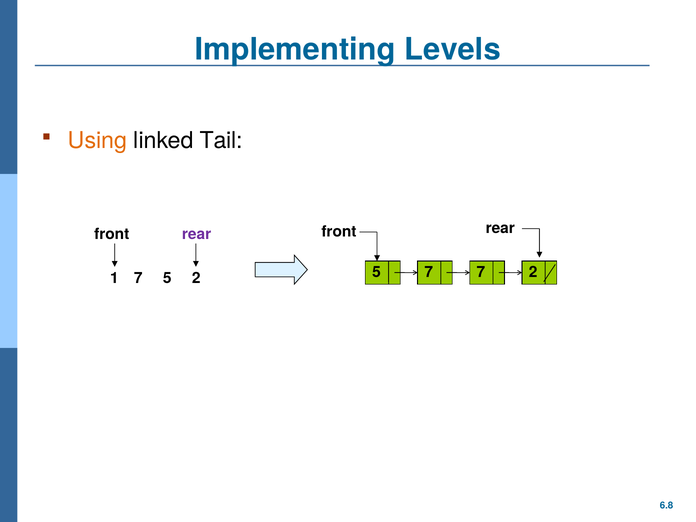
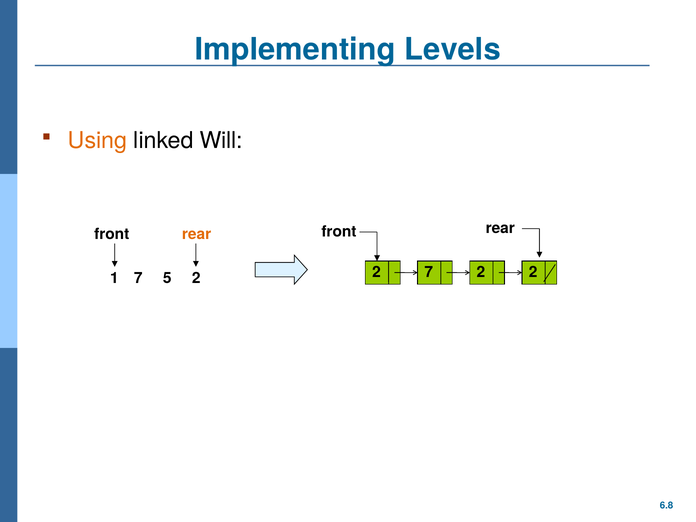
Tail: Tail -> Will
rear at (197, 234) colour: purple -> orange
1 5: 5 -> 2
7 7: 7 -> 2
